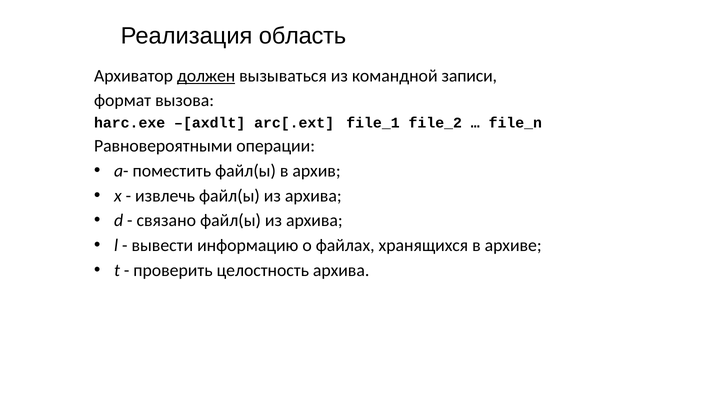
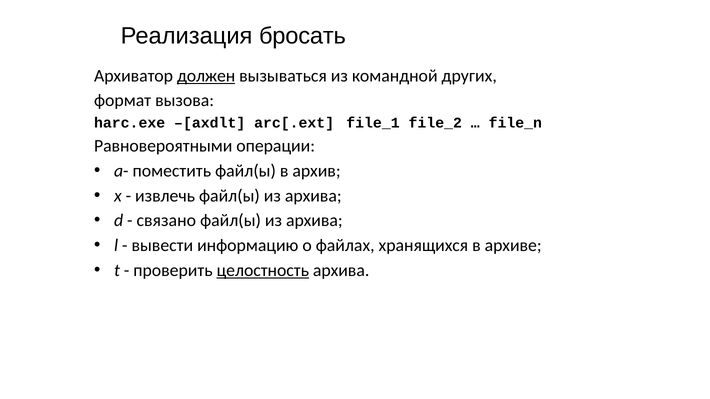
область: область -> бросать
записи: записи -> других
целостность underline: none -> present
